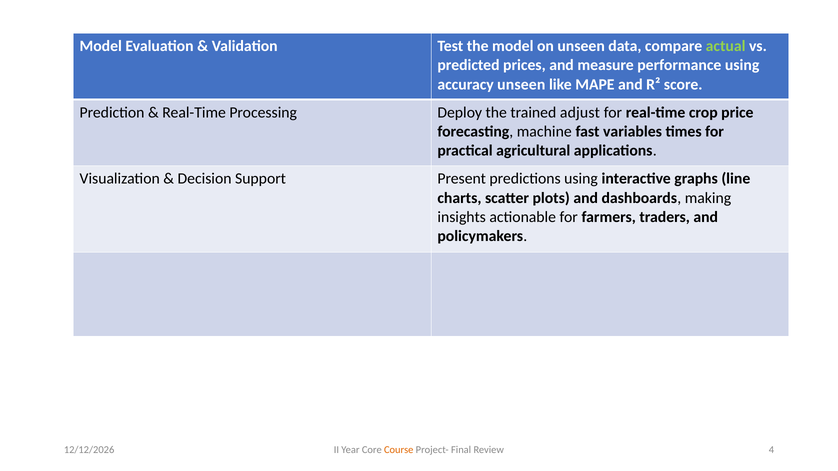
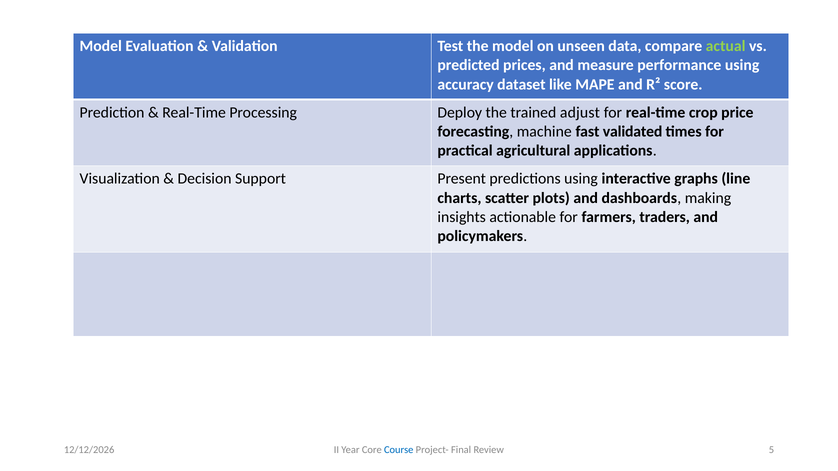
accuracy unseen: unseen -> dataset
variables: variables -> validated
Course colour: orange -> blue
4: 4 -> 5
